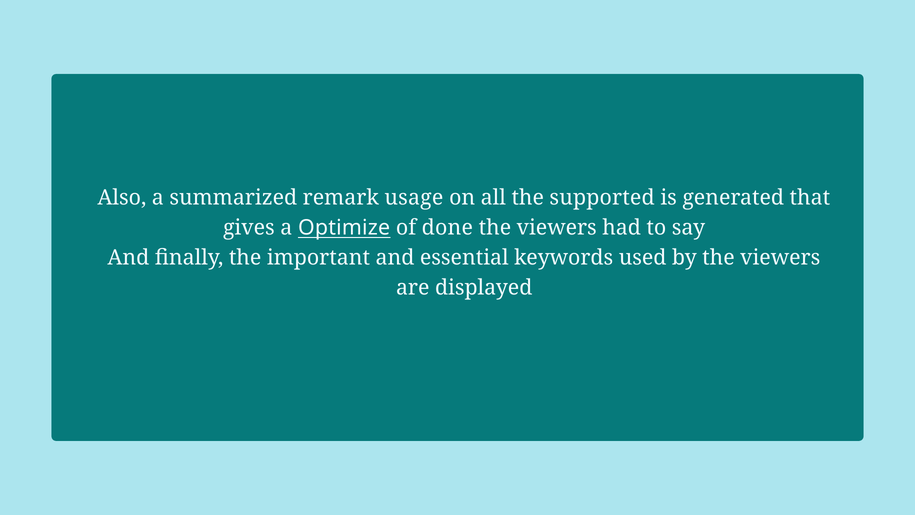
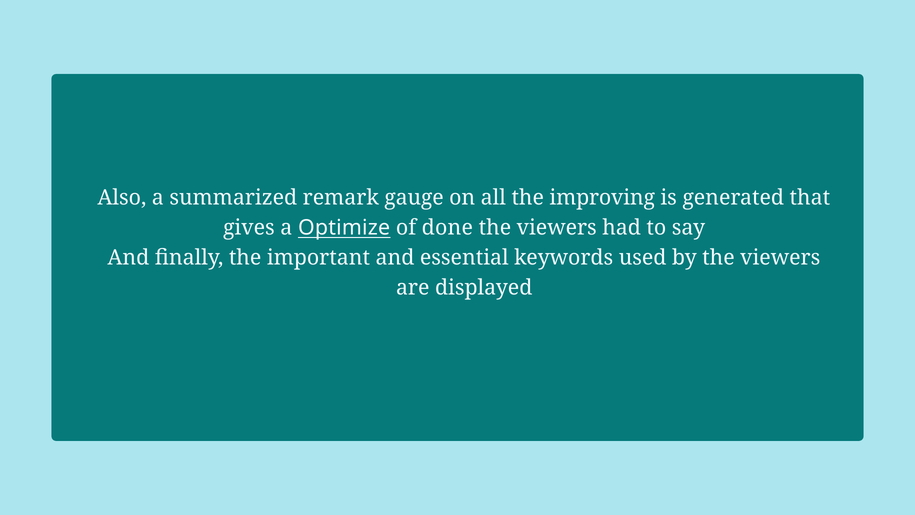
usage: usage -> gauge
supported: supported -> improving
